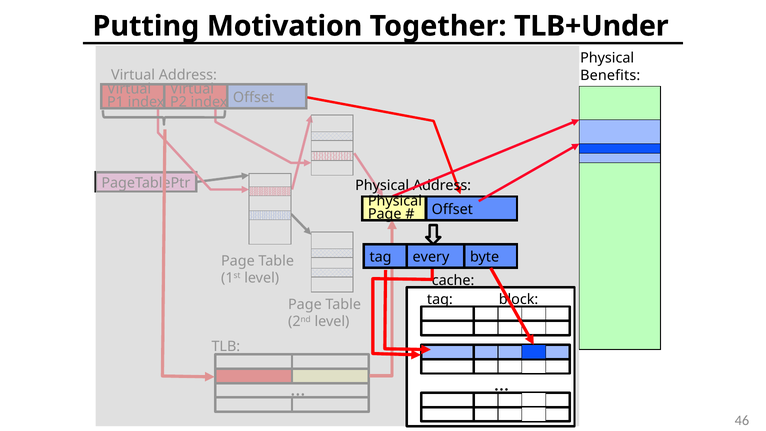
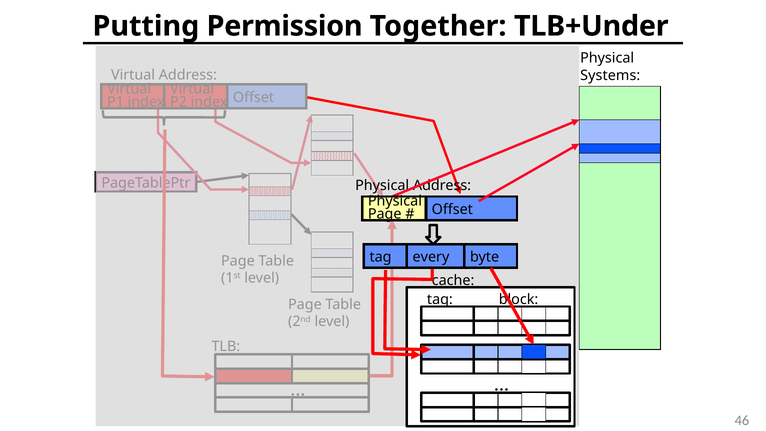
Motivation: Motivation -> Permission
Benefits: Benefits -> Systems
